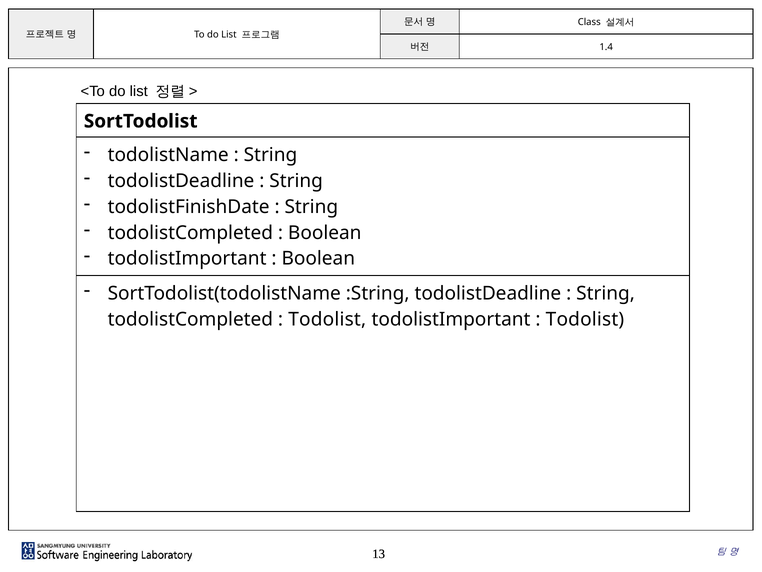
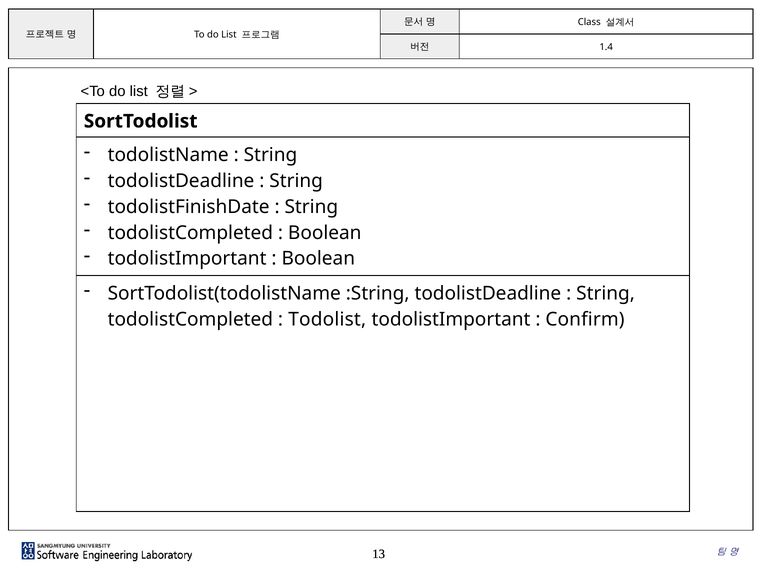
Todolist at (585, 319): Todolist -> Confirm
